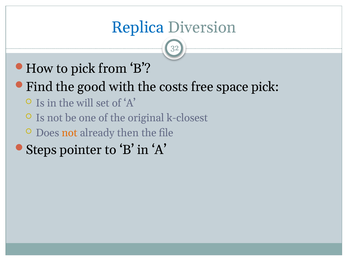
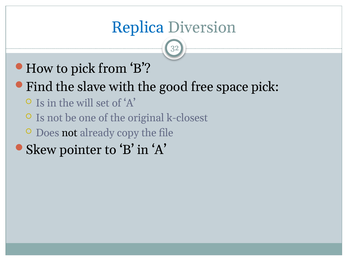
good: good -> slave
costs: costs -> good
not at (70, 133) colour: orange -> black
then: then -> copy
Steps: Steps -> Skew
